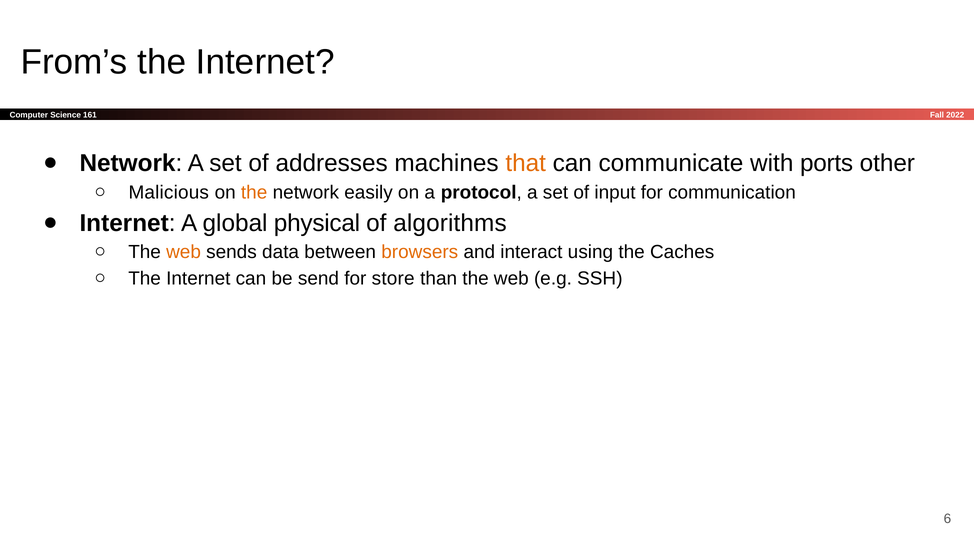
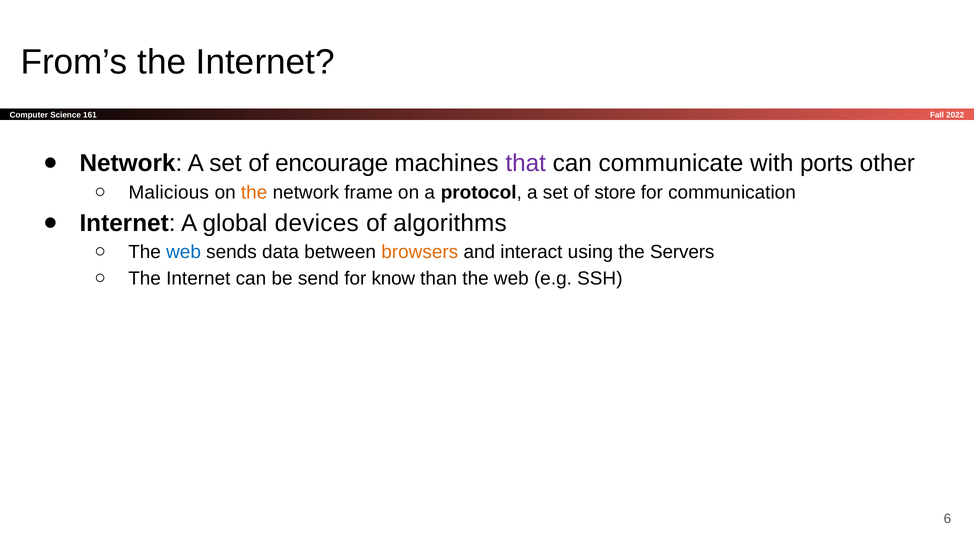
addresses: addresses -> encourage
that colour: orange -> purple
easily: easily -> frame
input: input -> store
physical: physical -> devices
web at (184, 252) colour: orange -> blue
Caches: Caches -> Servers
store: store -> know
